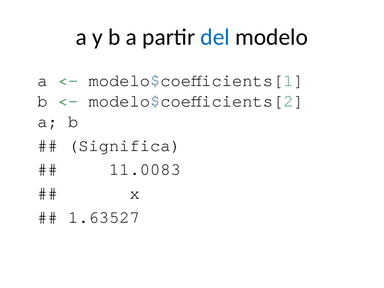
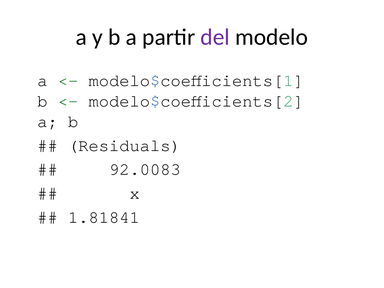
del colour: blue -> purple
Significa: Significa -> Residuals
11.0083: 11.0083 -> 92.0083
1.63527: 1.63527 -> 1.81841
